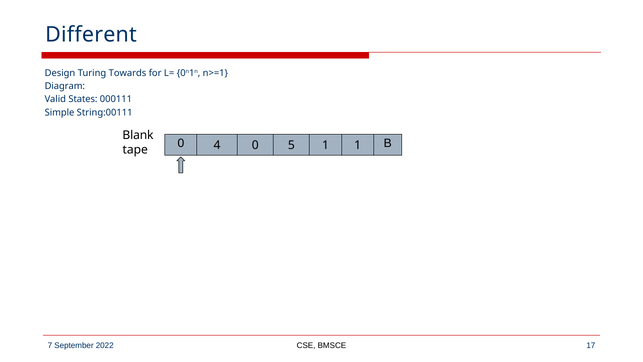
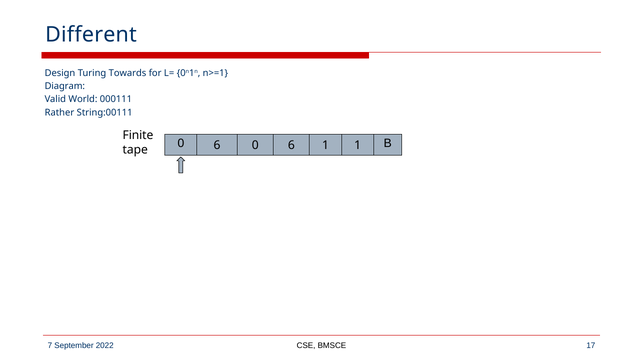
States: States -> World
Simple: Simple -> Rather
Blank: Blank -> Finite
4 at (217, 145): 4 -> 6
5 at (291, 145): 5 -> 6
